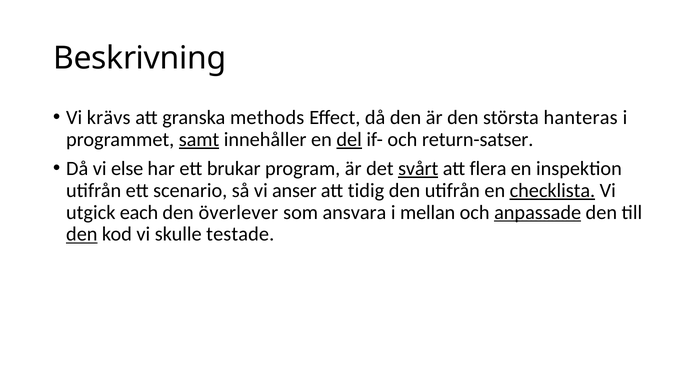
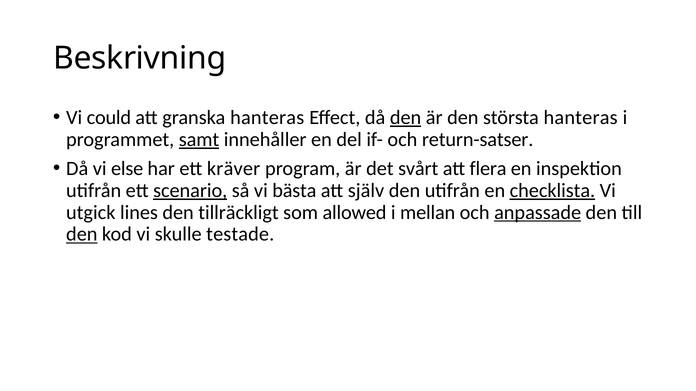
krävs: krävs -> could
granska methods: methods -> hanteras
den at (406, 118) underline: none -> present
del underline: present -> none
brukar: brukar -> kräver
svårt underline: present -> none
scenario underline: none -> present
anser: anser -> bästa
tidig: tidig -> själv
each: each -> lines
överlever: överlever -> tillräckligt
ansvara: ansvara -> allowed
